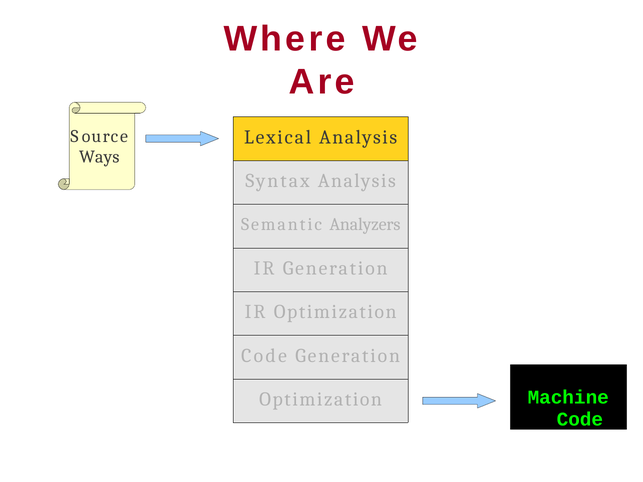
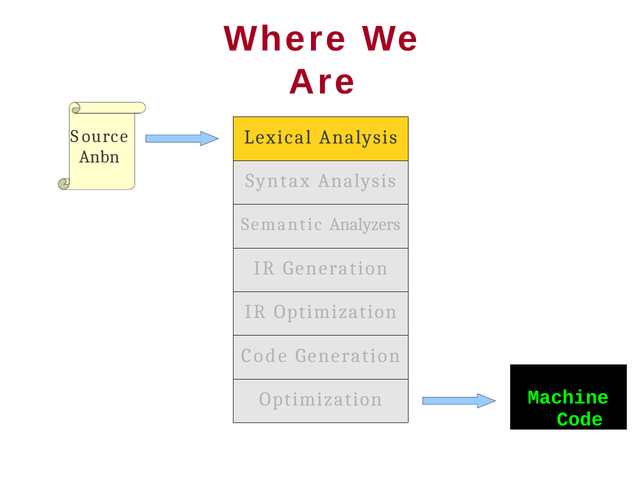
Ways: Ways -> Anbn
